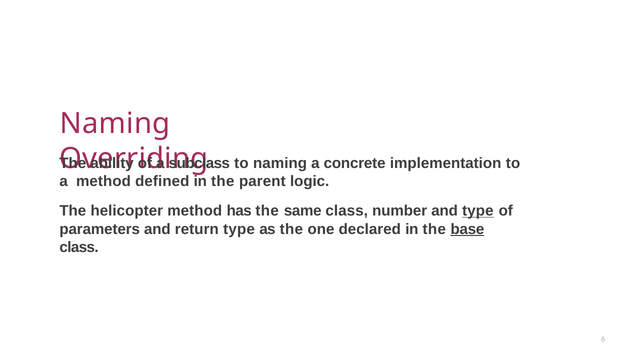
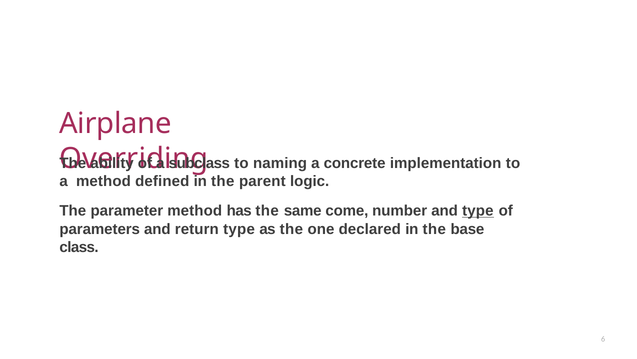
Naming at (115, 123): Naming -> Airplane
helicopter: helicopter -> parameter
same class: class -> come
base underline: present -> none
